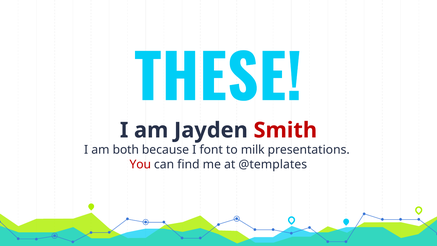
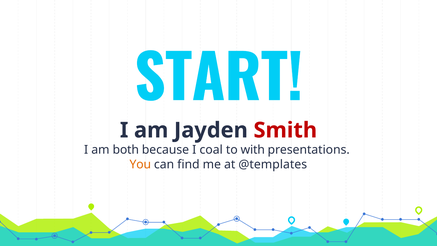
THESE: THESE -> START
font: font -> coal
milk: milk -> with
You colour: red -> orange
